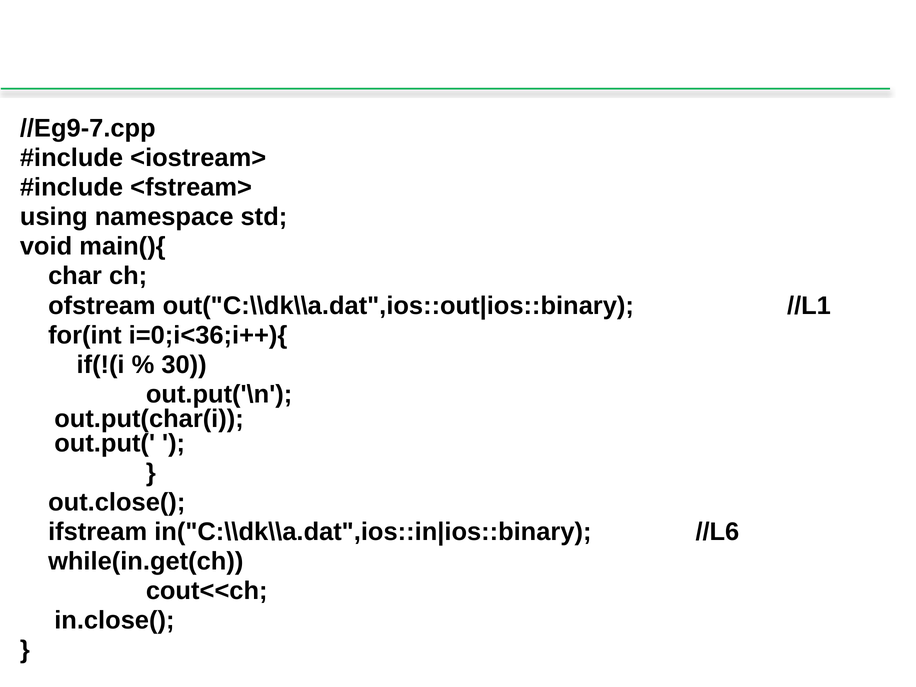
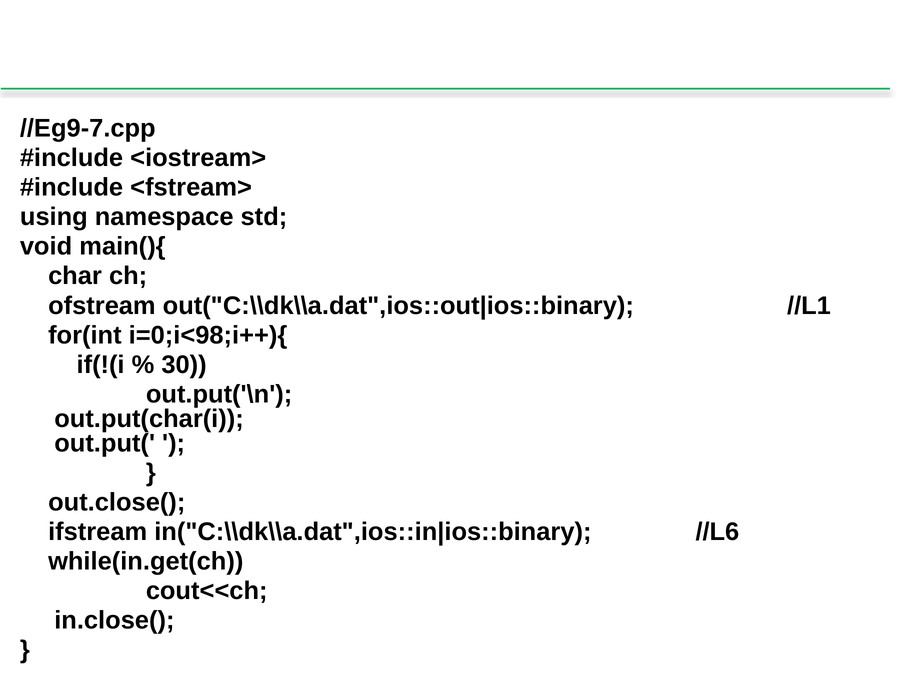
i=0;i<36;i++){: i=0;i<36;i++){ -> i=0;i<98;i++){
